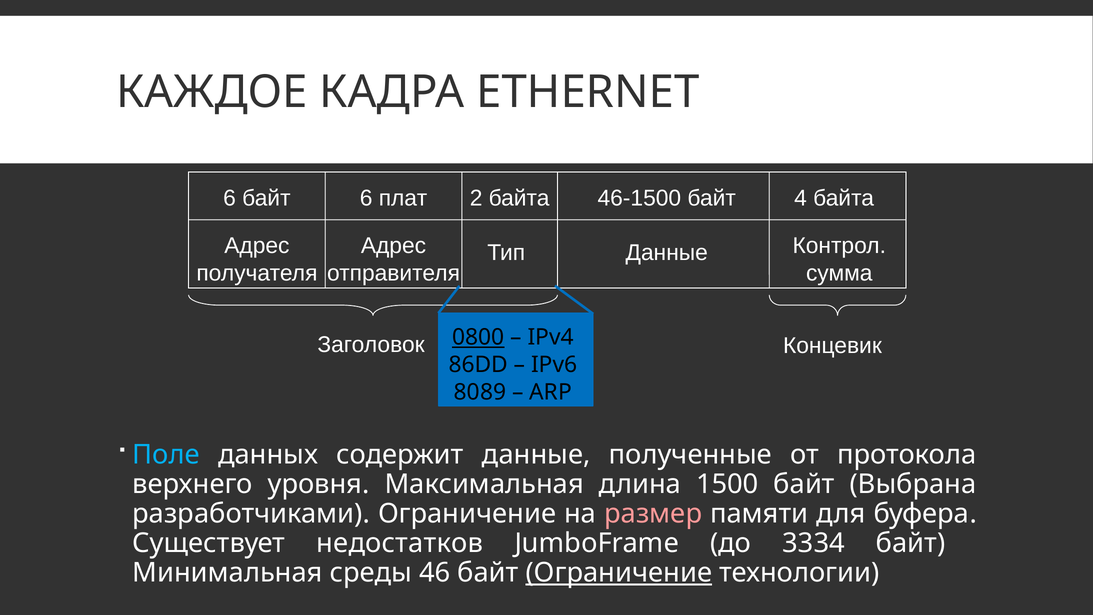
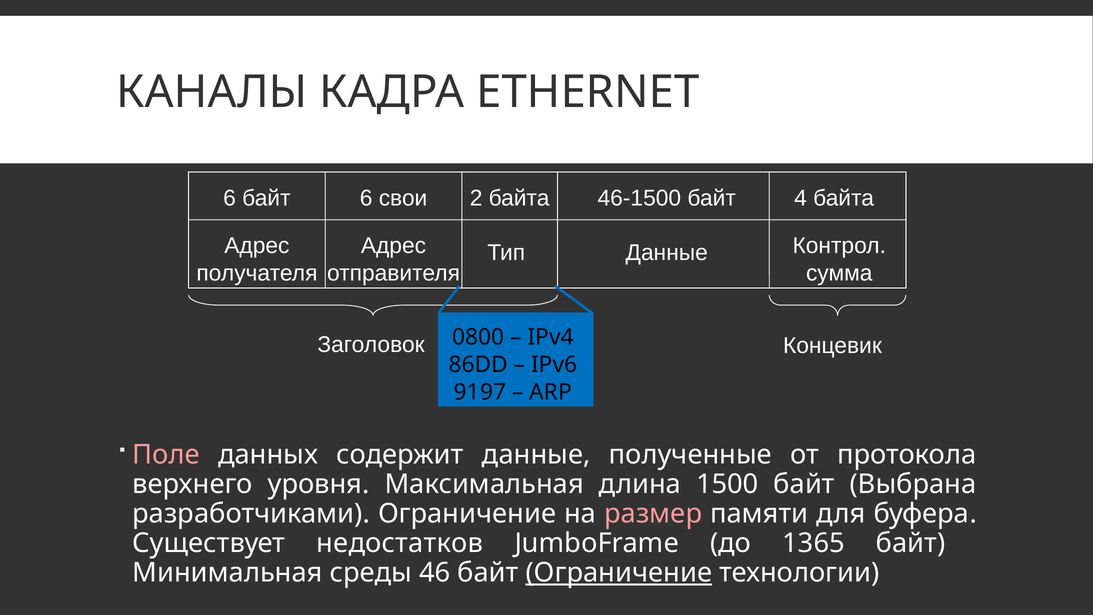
КАЖДОЕ: КАЖДОЕ -> КАНАЛЫ
плат: плат -> свои
0800 underline: present -> none
8089: 8089 -> 9197
Поле colour: light blue -> pink
3334: 3334 -> 1365
